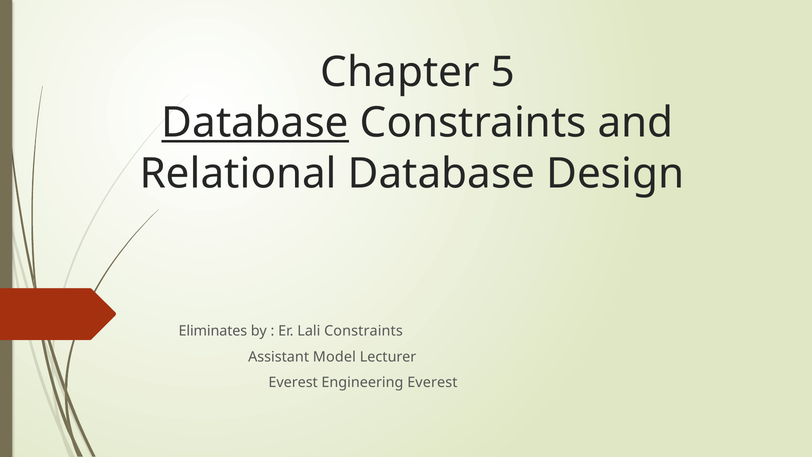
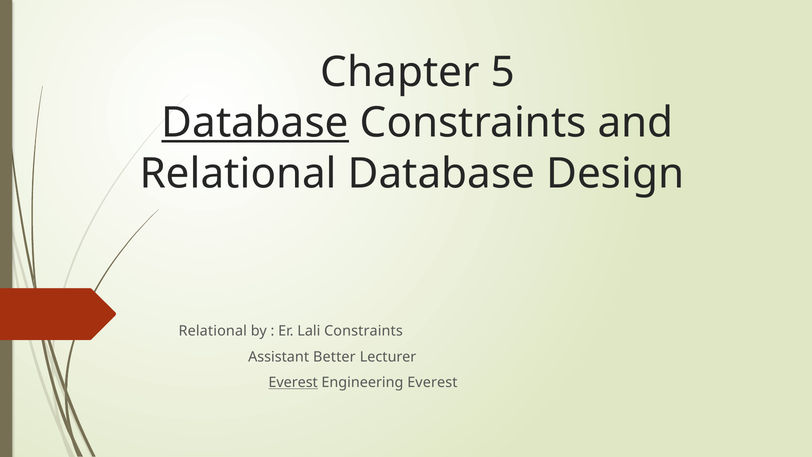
Eliminates at (213, 331): Eliminates -> Relational
Model: Model -> Better
Everest at (293, 382) underline: none -> present
